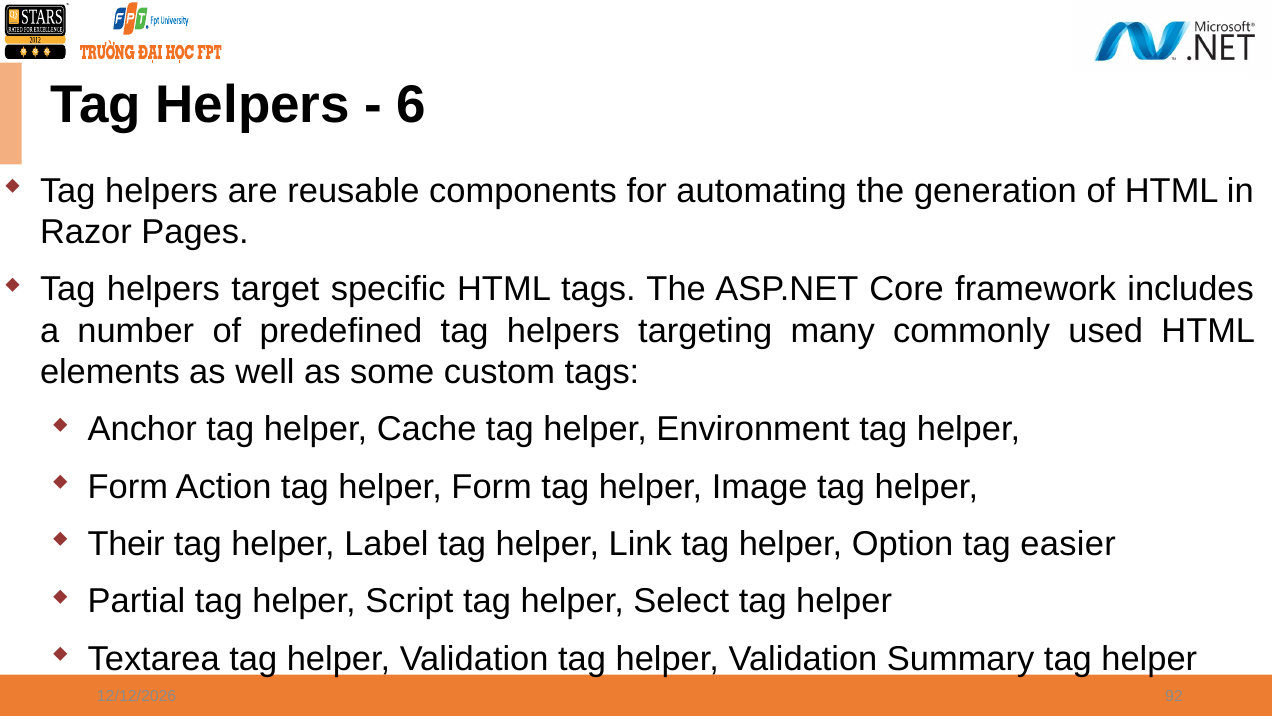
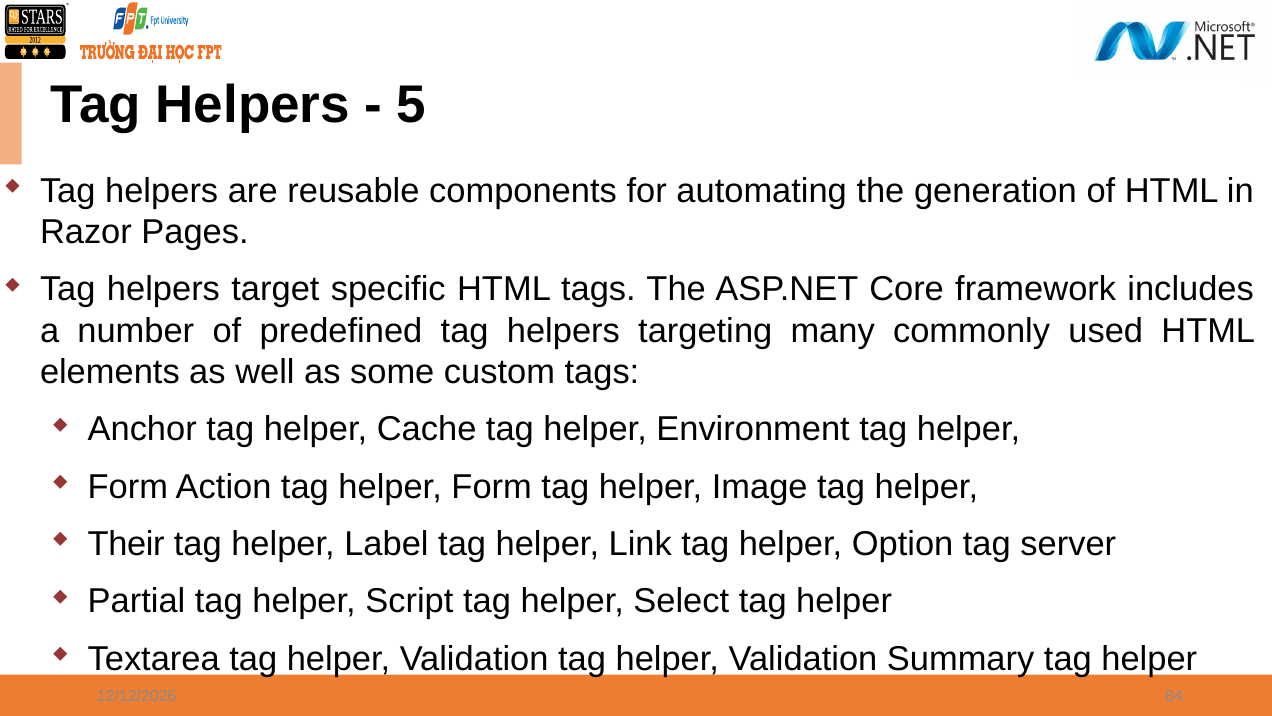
6: 6 -> 5
easier: easier -> server
92: 92 -> 84
